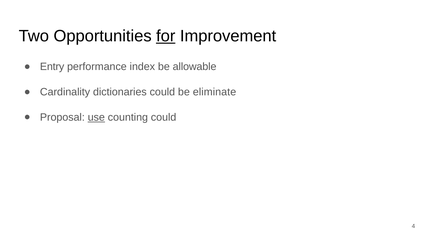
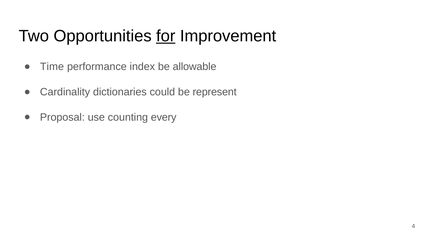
Entry: Entry -> Time
eliminate: eliminate -> represent
use underline: present -> none
counting could: could -> every
